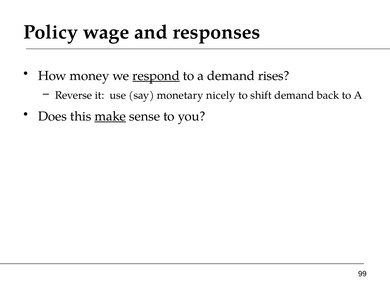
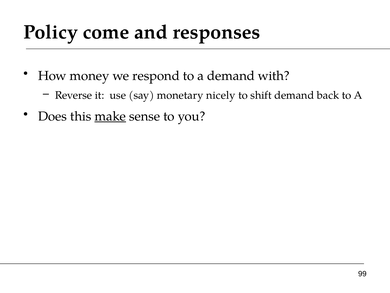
wage: wage -> come
respond underline: present -> none
rises: rises -> with
